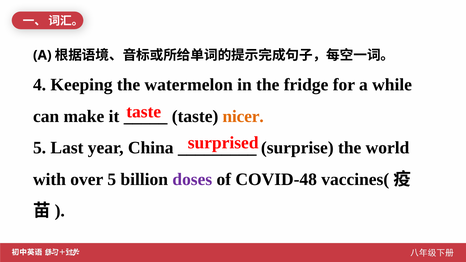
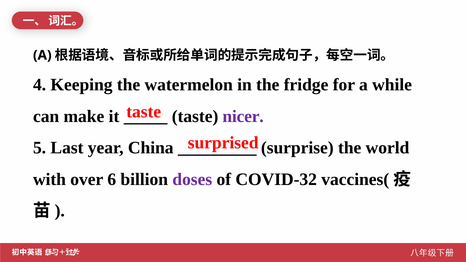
nicer colour: orange -> purple
over 5: 5 -> 6
COVID-48: COVID-48 -> COVID-32
